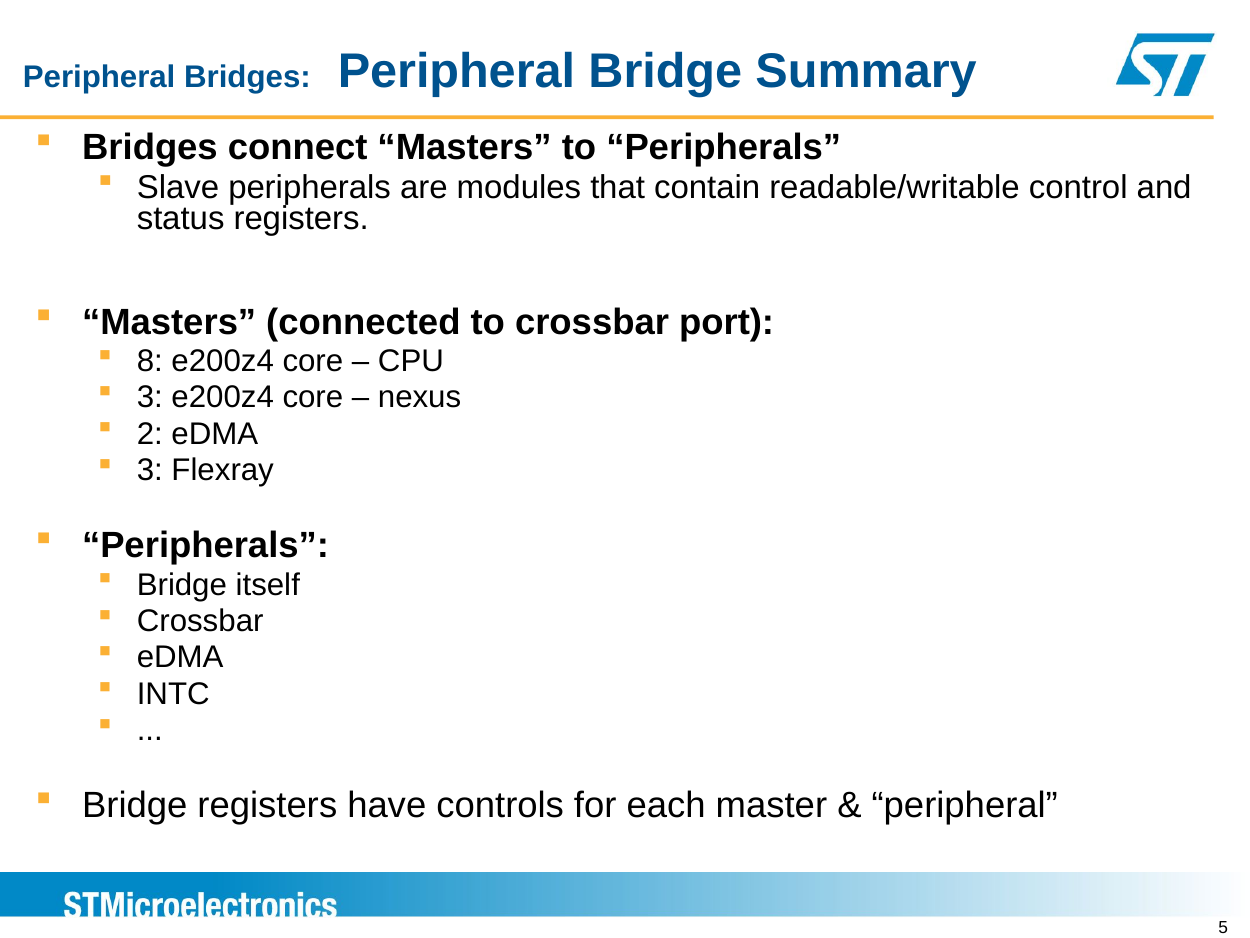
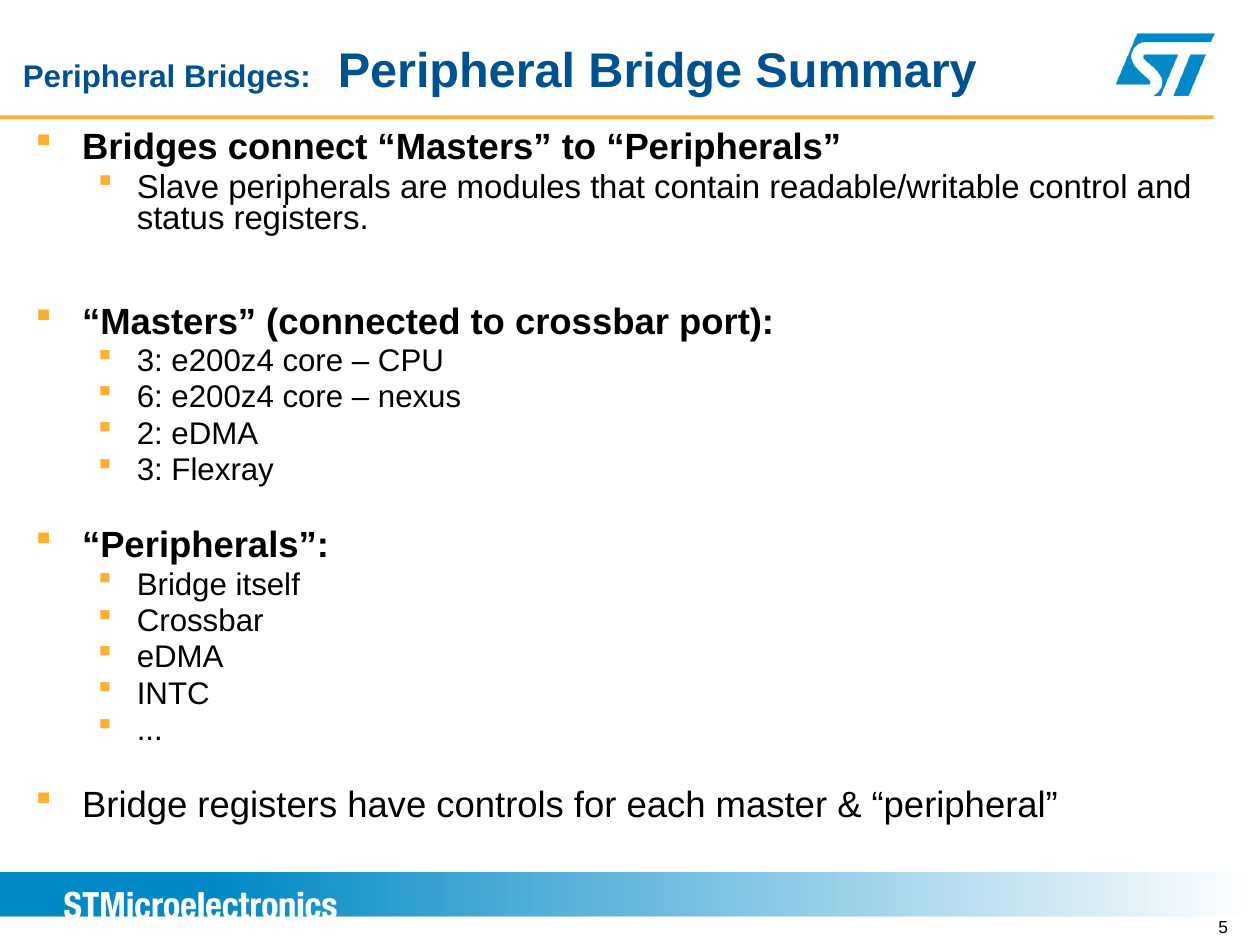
8 at (150, 361): 8 -> 3
3 at (150, 397): 3 -> 6
